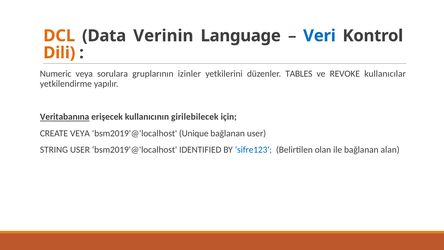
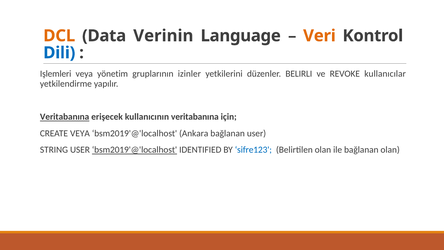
Veri colour: blue -> orange
Dili colour: orange -> blue
Numeric: Numeric -> Işlemleri
sorulara: sorulara -> yönetim
TABLES: TABLES -> BELIRLI
kullanıcının girilebilecek: girilebilecek -> veritabanına
Unique: Unique -> Ankara
bsm2019'@'localhost at (135, 150) underline: none -> present
bağlanan alan: alan -> olan
